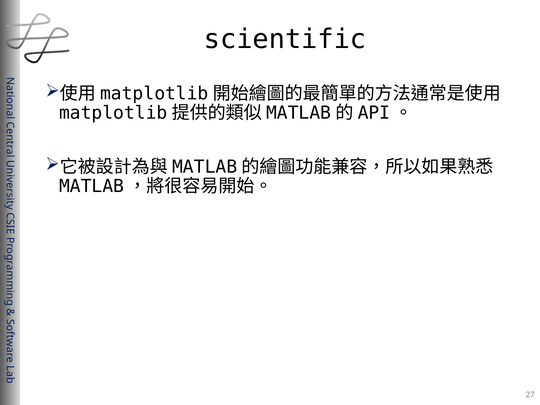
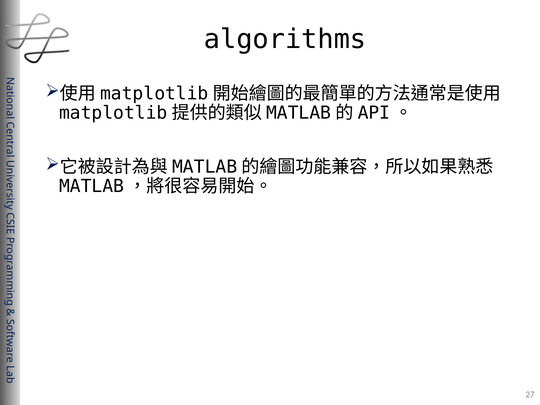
scientific: scientific -> algorithms
